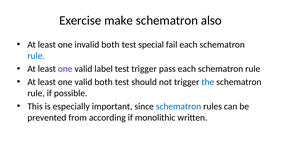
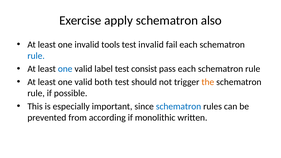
make: make -> apply
invalid both: both -> tools
test special: special -> invalid
one at (65, 69) colour: purple -> blue
test trigger: trigger -> consist
the colour: blue -> orange
